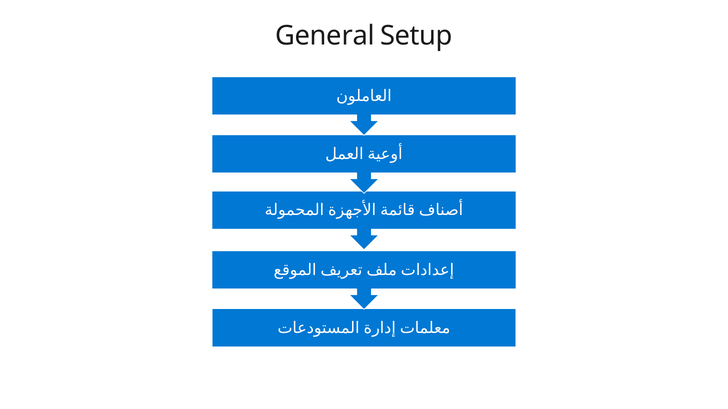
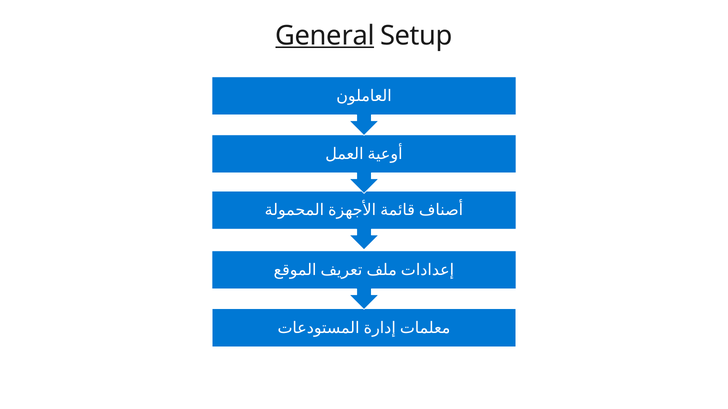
General underline: none -> present
